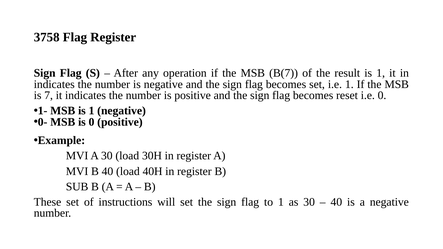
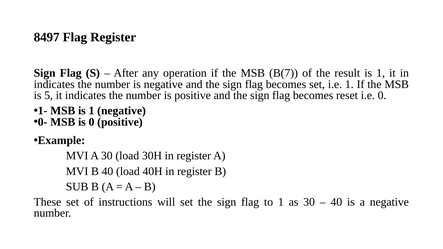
3758: 3758 -> 8497
7: 7 -> 5
